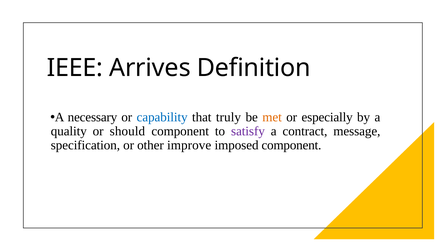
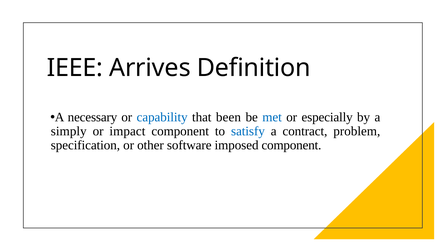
truly: truly -> been
met colour: orange -> blue
quality: quality -> simply
should: should -> impact
satisfy colour: purple -> blue
message: message -> problem
improve: improve -> software
